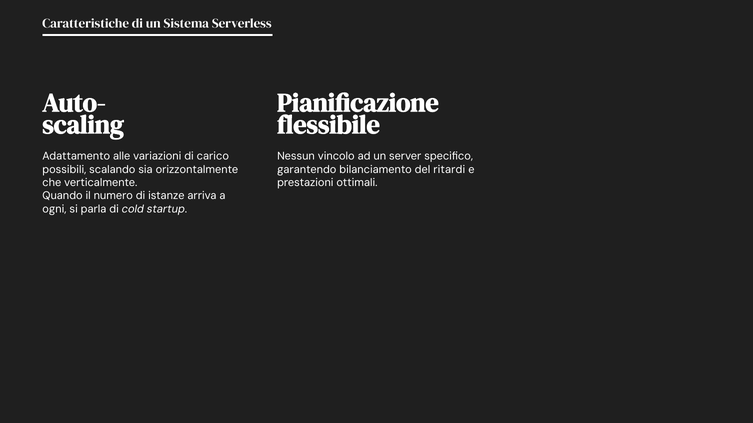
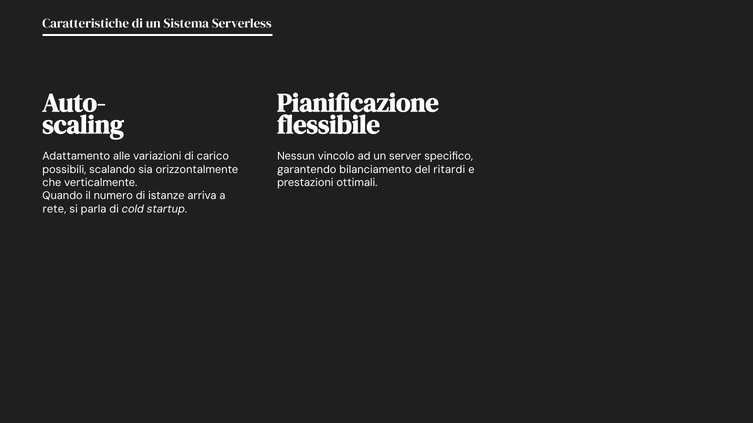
ogni: ogni -> rete
